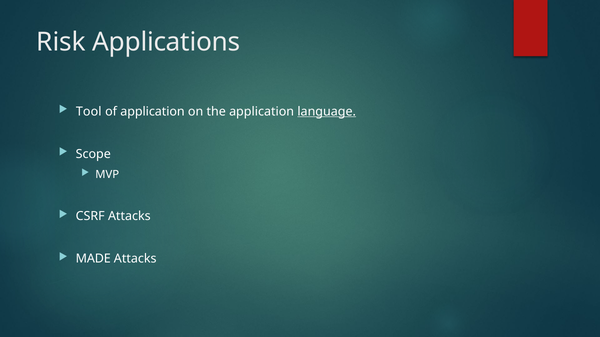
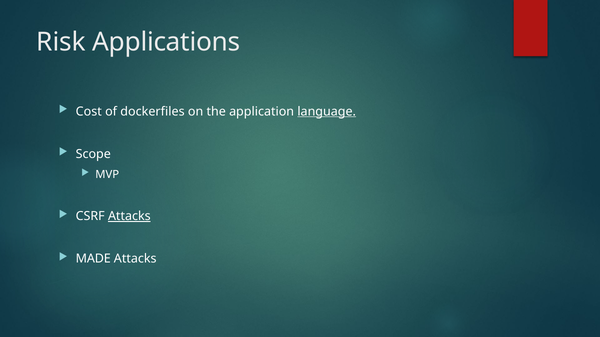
Tool: Tool -> Cost
of application: application -> dockerfiles
Attacks at (129, 216) underline: none -> present
